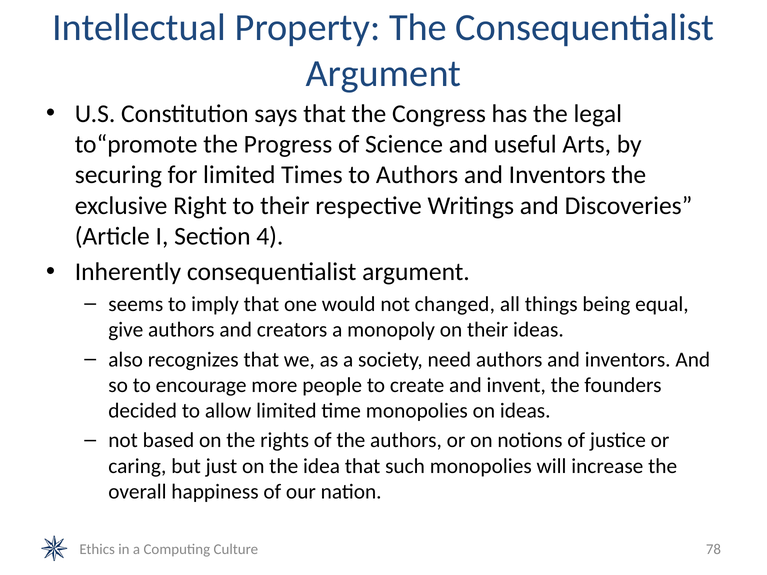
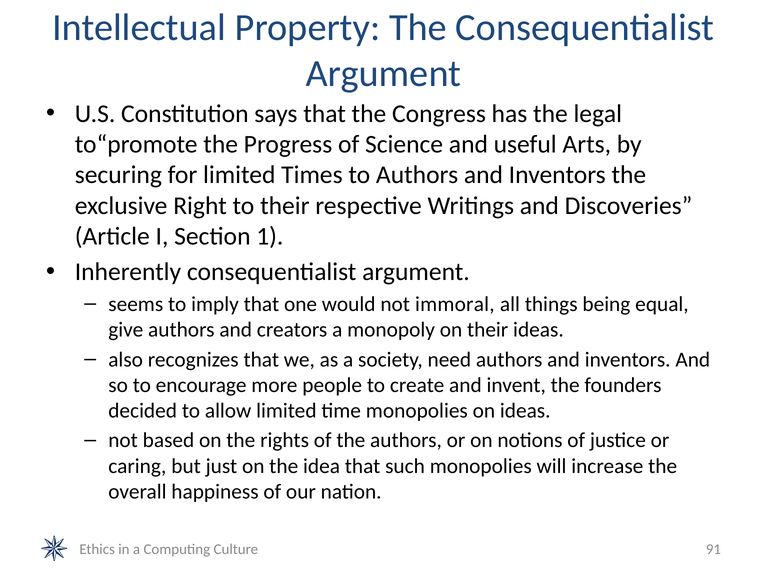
4: 4 -> 1
changed: changed -> immoral
78: 78 -> 91
